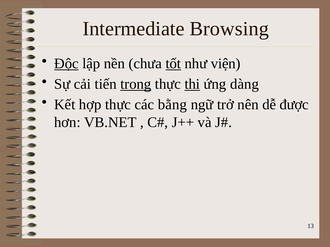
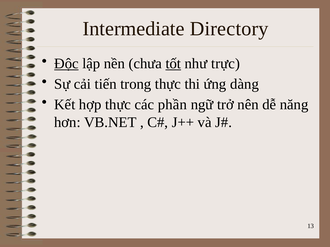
Browsing: Browsing -> Directory
viện: viện -> trực
trong underline: present -> none
thi underline: present -> none
bằng: bằng -> phần
được: được -> năng
